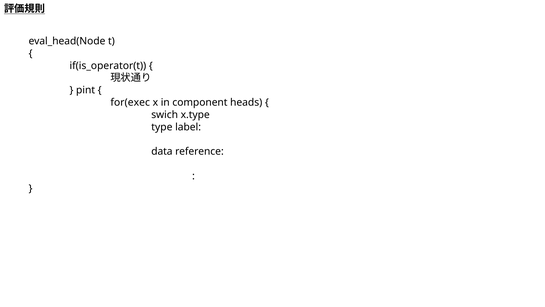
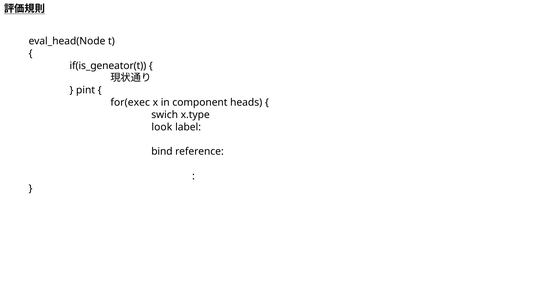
if(is_operator(t: if(is_operator(t -> if(is_geneator(t
type: type -> look
data: data -> bind
